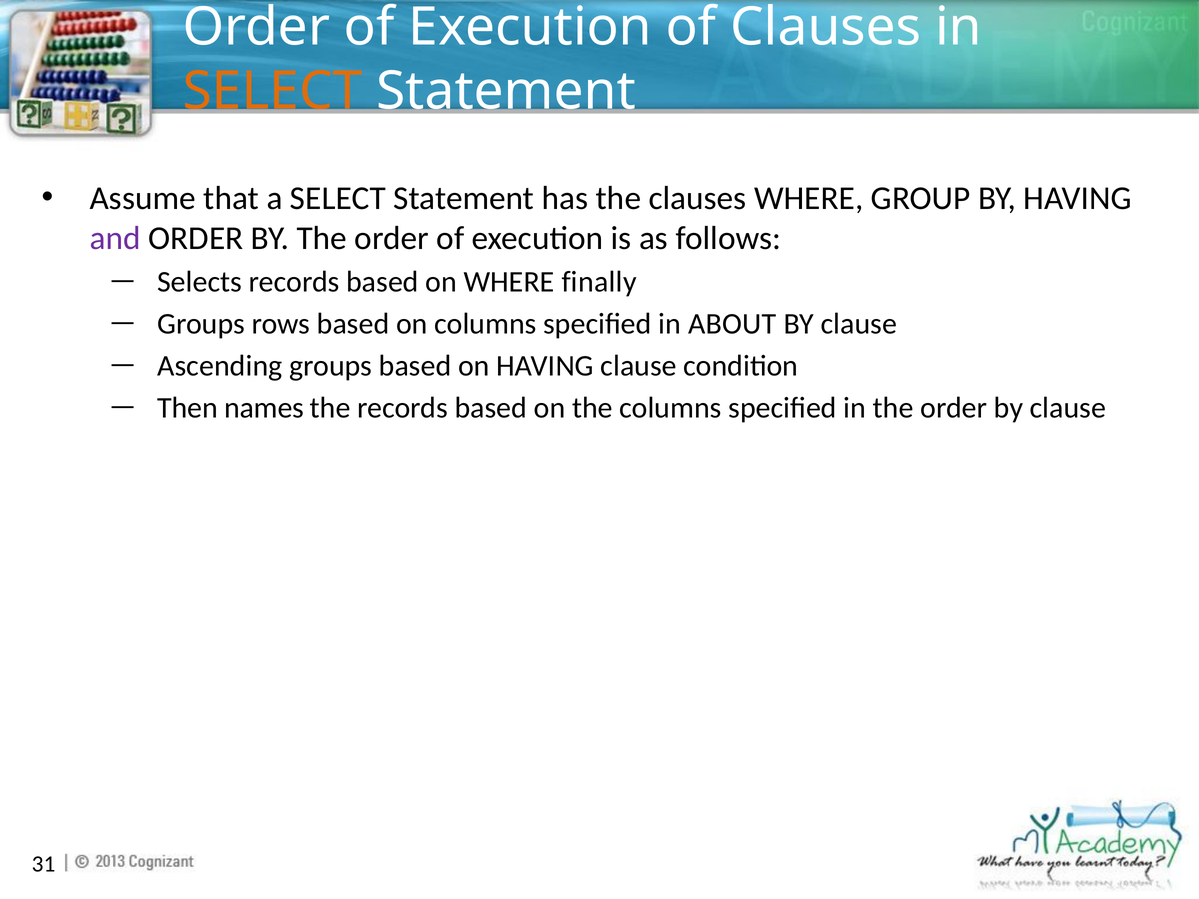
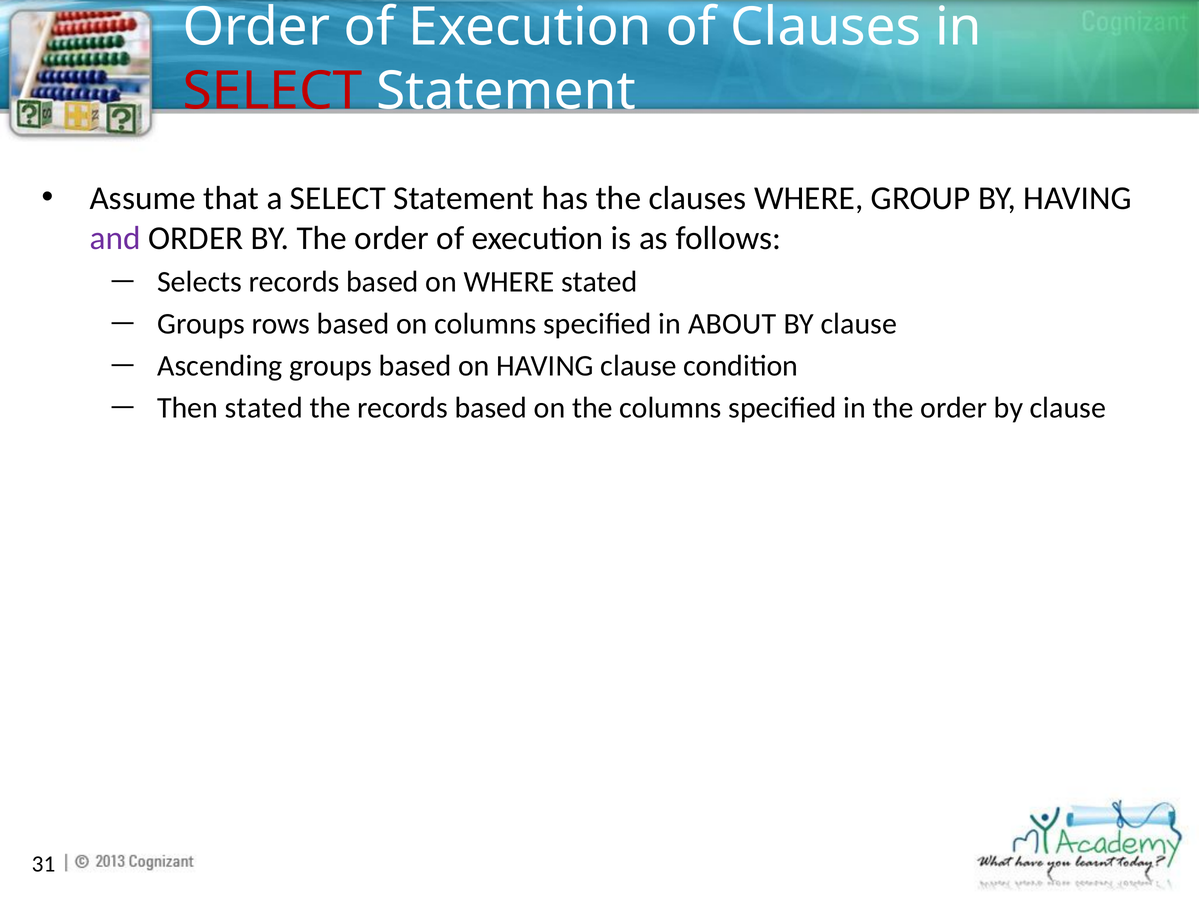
SELECT at (273, 91) colour: orange -> red
WHERE finally: finally -> stated
Then names: names -> stated
